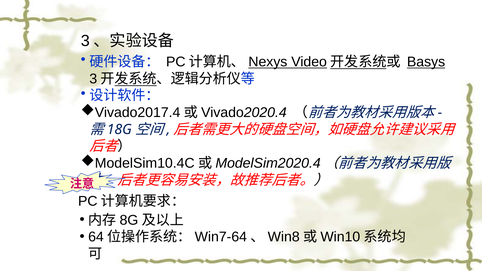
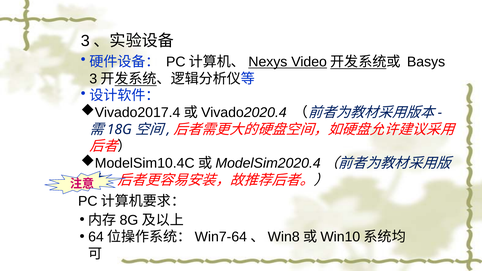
Basys underline: present -> none
